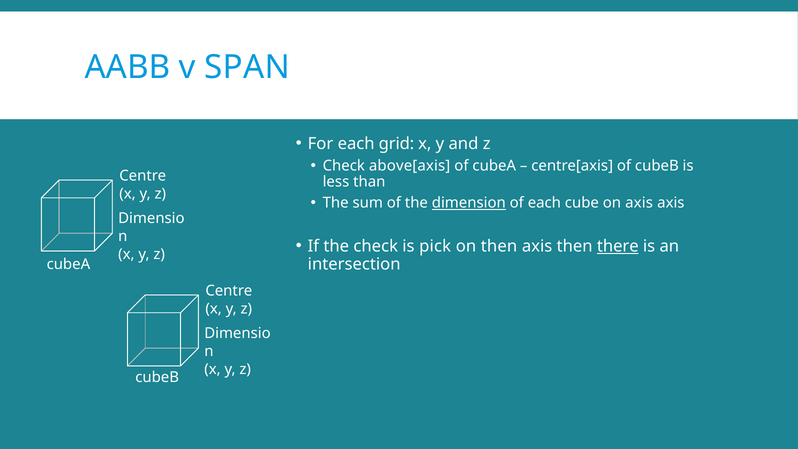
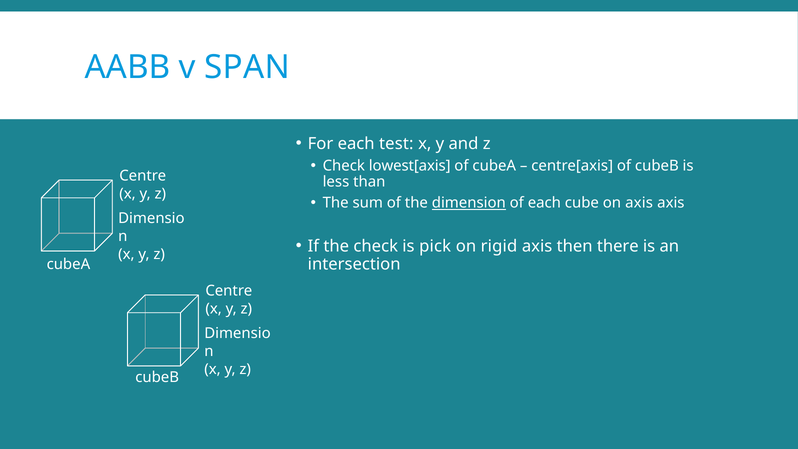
grid: grid -> test
above[axis: above[axis -> lowest[axis
on then: then -> rigid
there underline: present -> none
